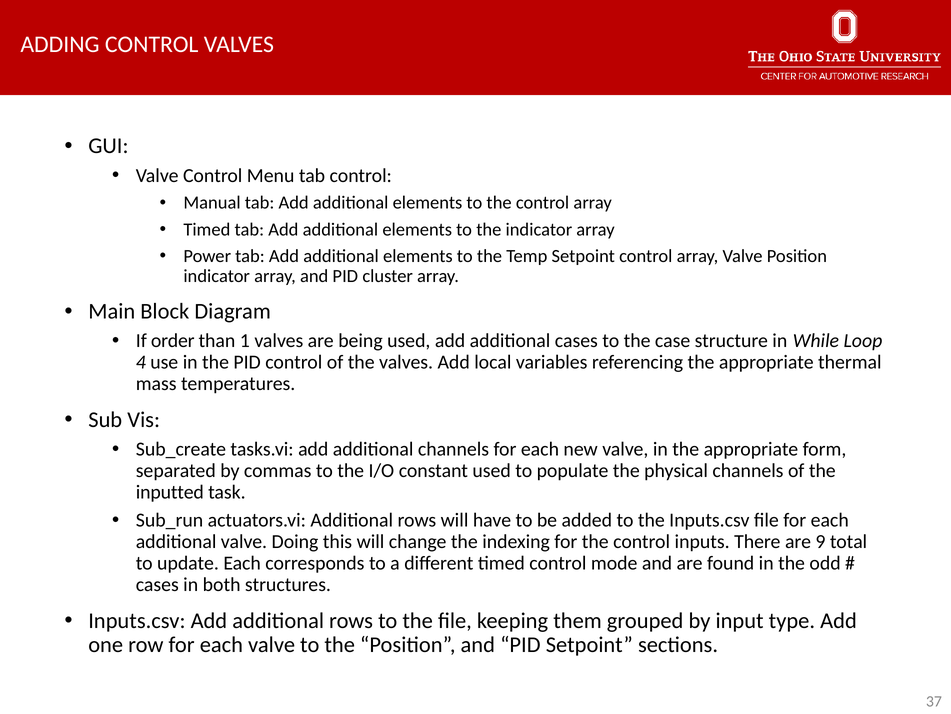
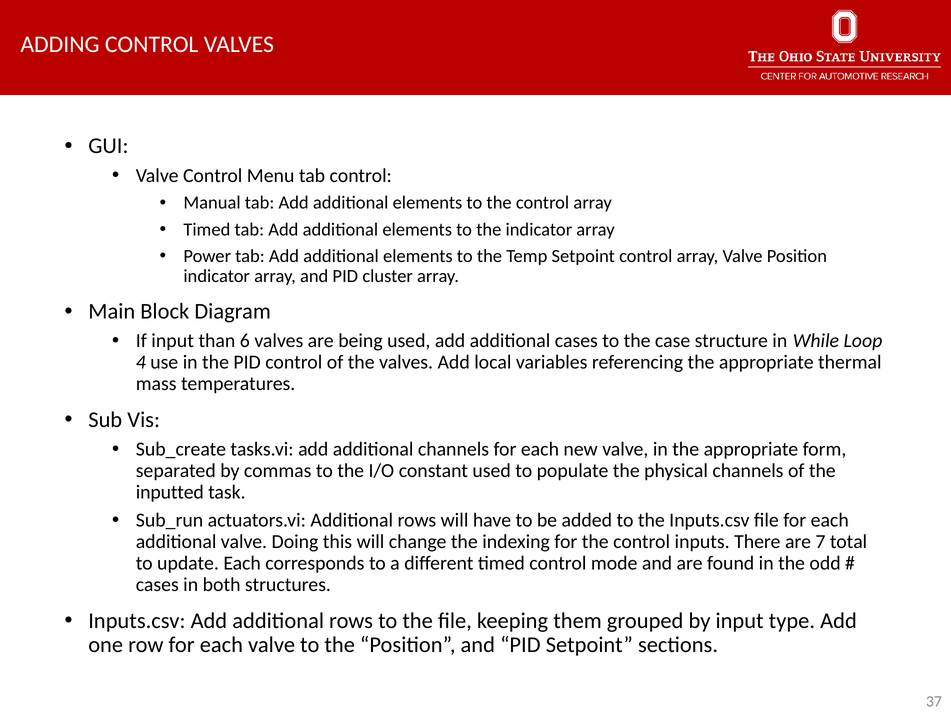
If order: order -> input
1: 1 -> 6
9: 9 -> 7
